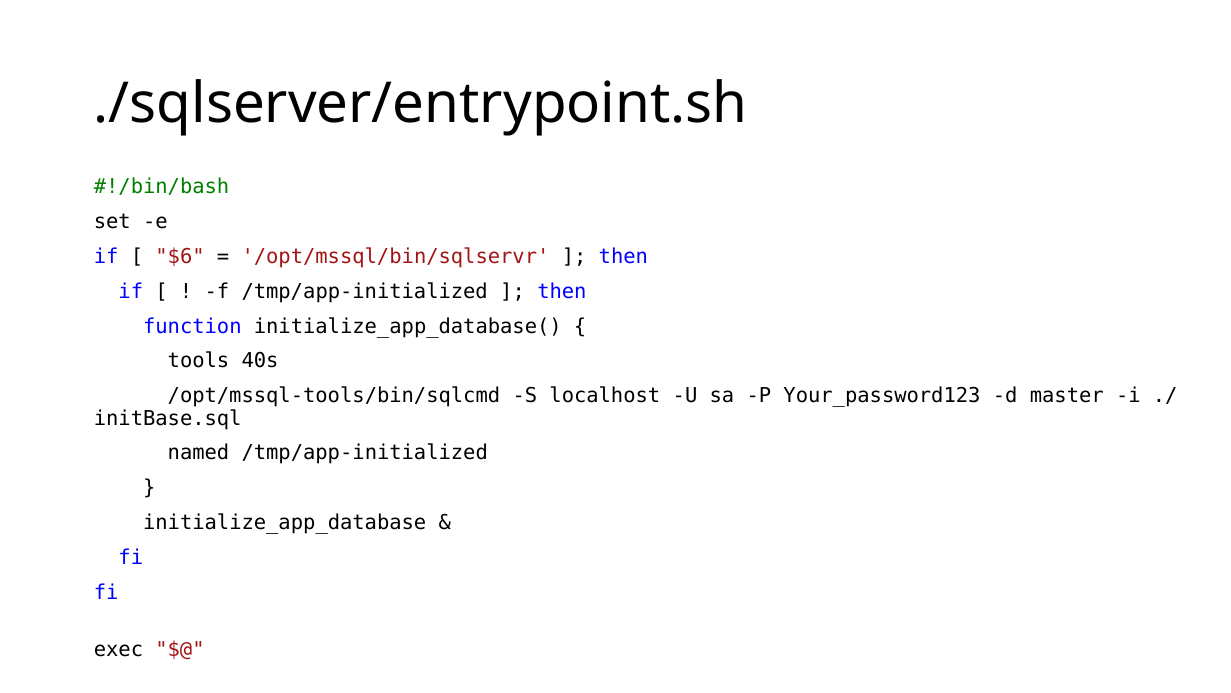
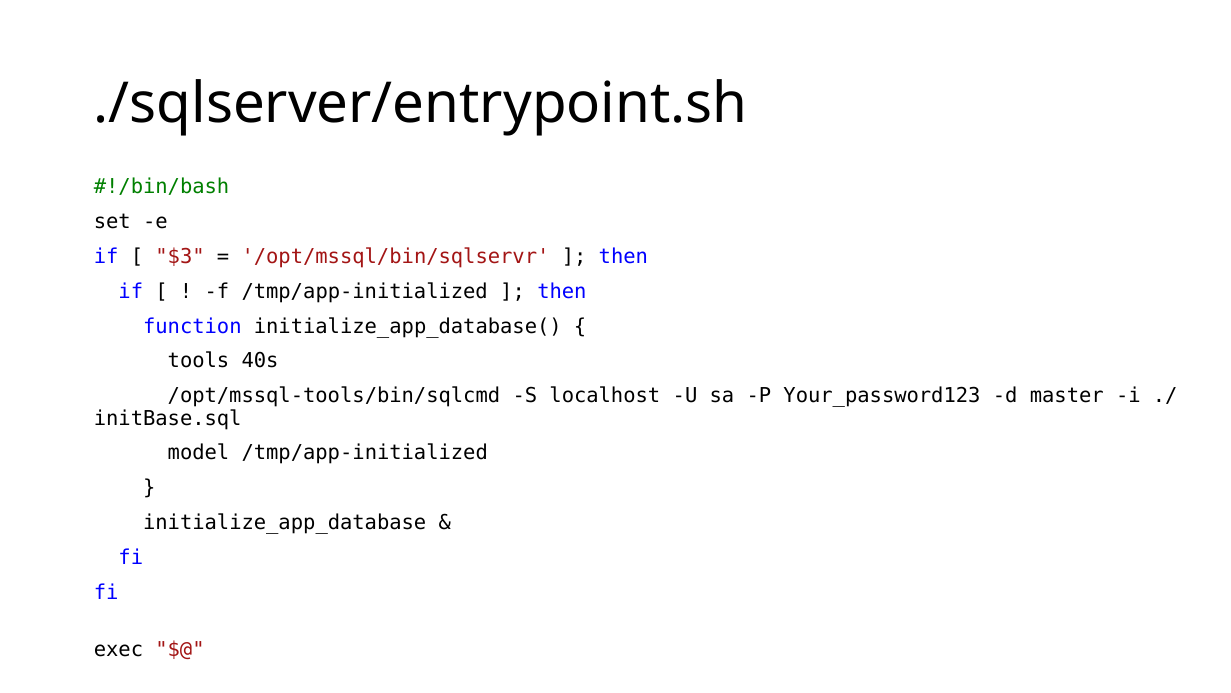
$6: $6 -> $3
named: named -> model
